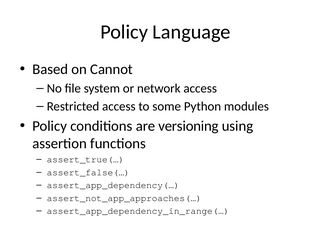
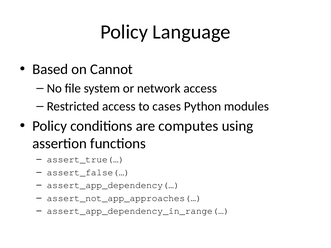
some: some -> cases
versioning: versioning -> computes
